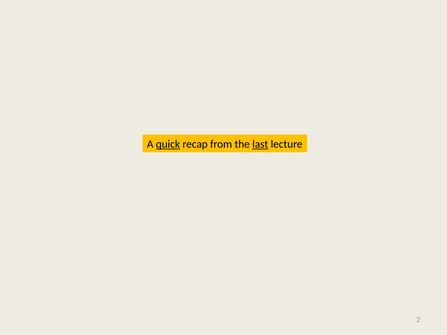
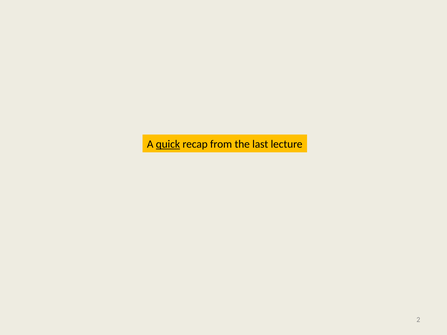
last underline: present -> none
